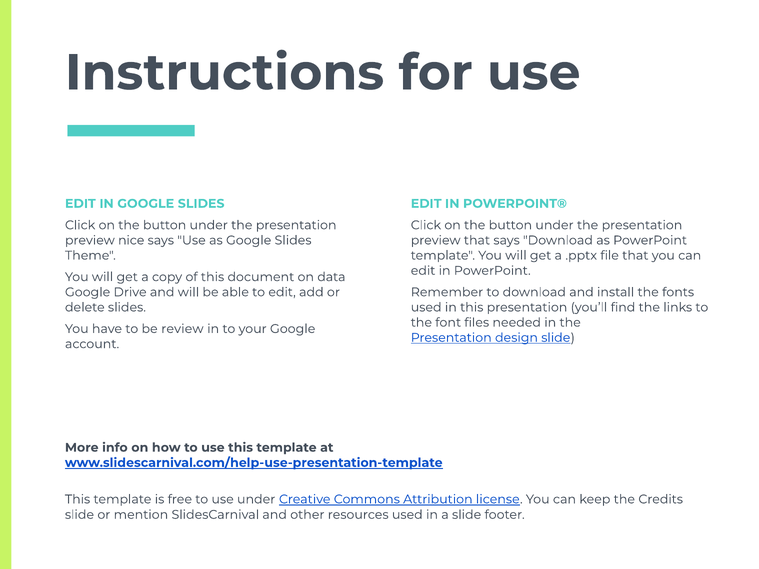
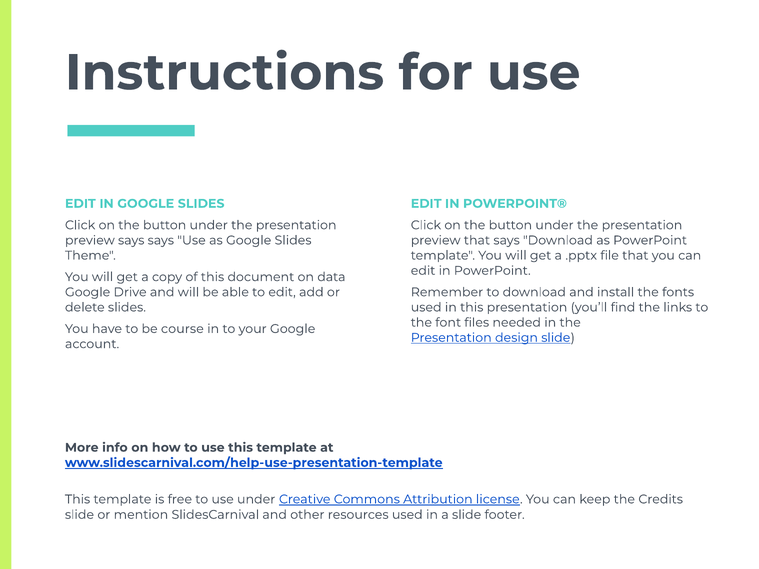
preview nice: nice -> says
review: review -> course
